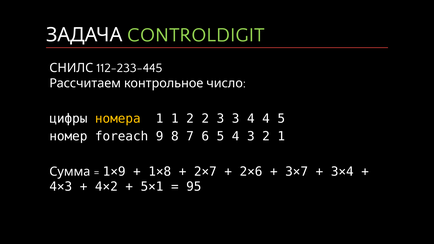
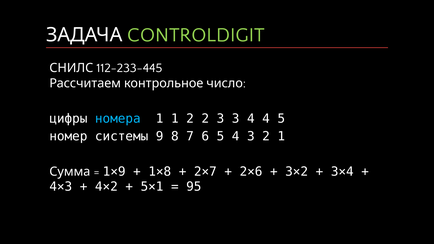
номера colour: yellow -> light blue
foreach: foreach -> системы
3×7: 3×7 -> 3×2
